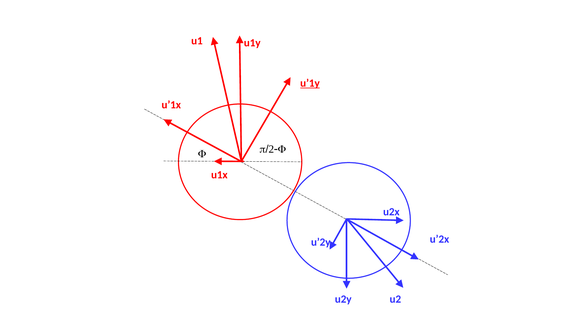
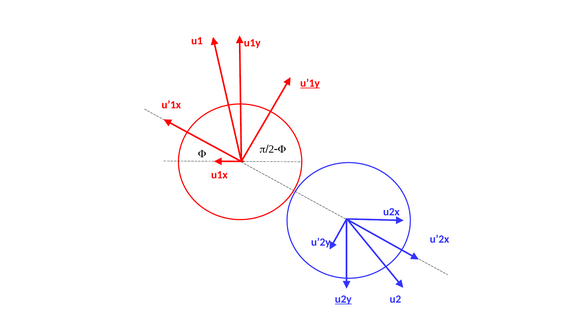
u2y underline: none -> present
